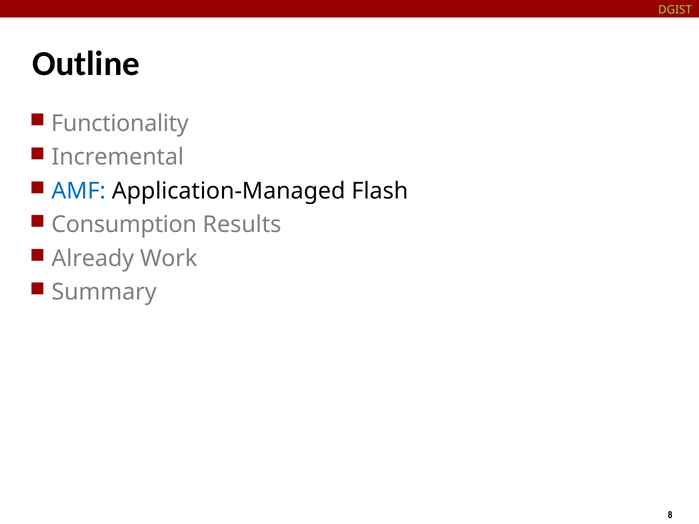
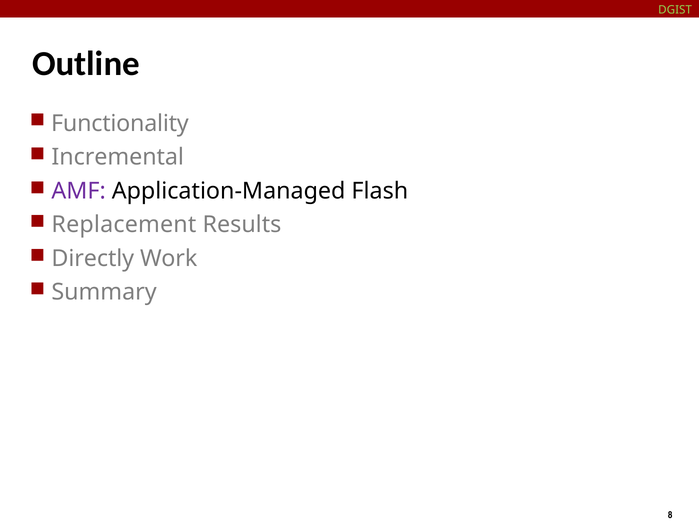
AMF colour: blue -> purple
Consumption: Consumption -> Replacement
Already: Already -> Directly
